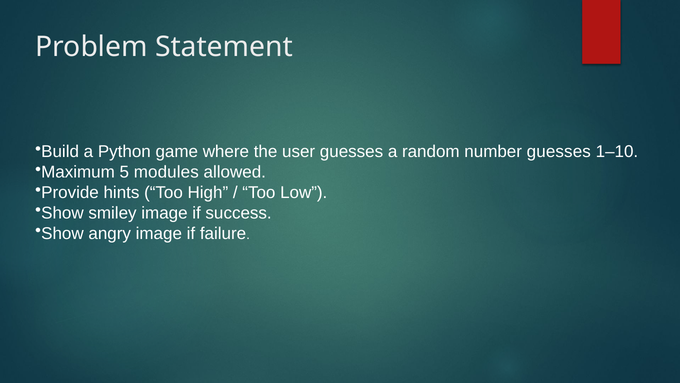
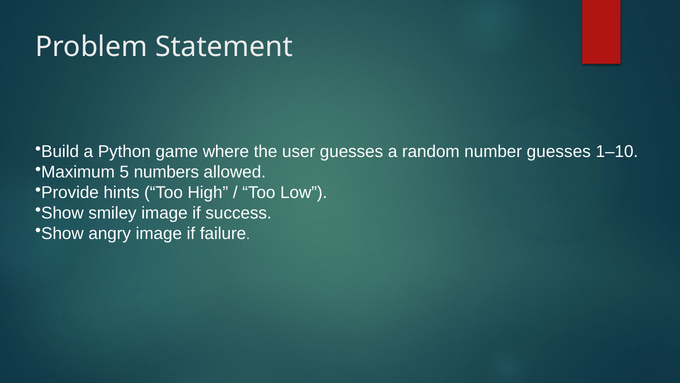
modules: modules -> numbers
